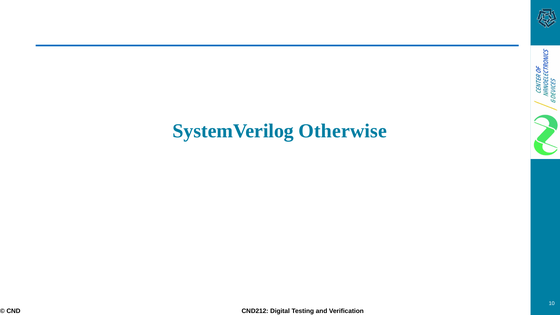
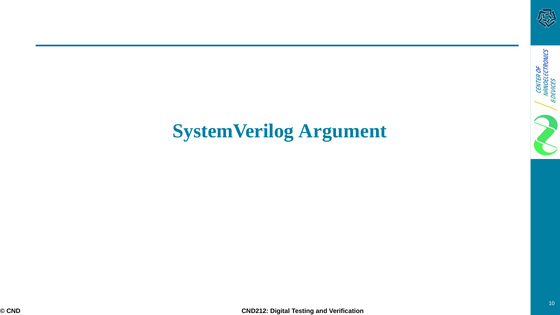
Otherwise: Otherwise -> Argument
